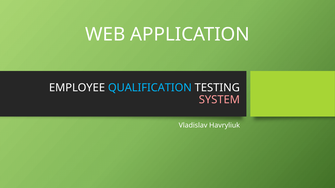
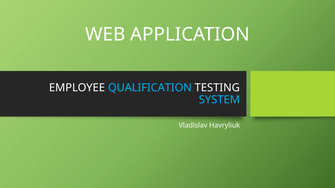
SYSTEM colour: pink -> light blue
